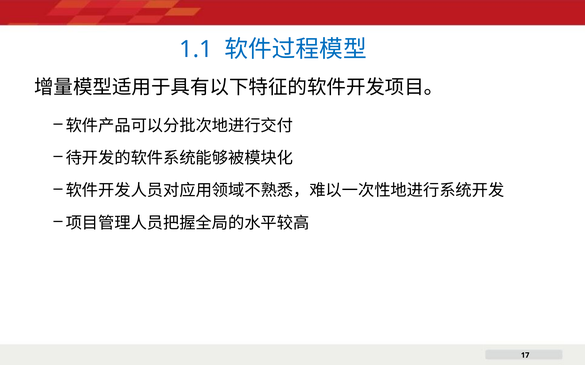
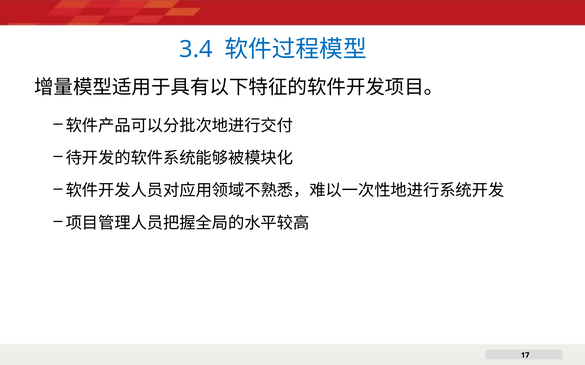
1.1: 1.1 -> 3.4
